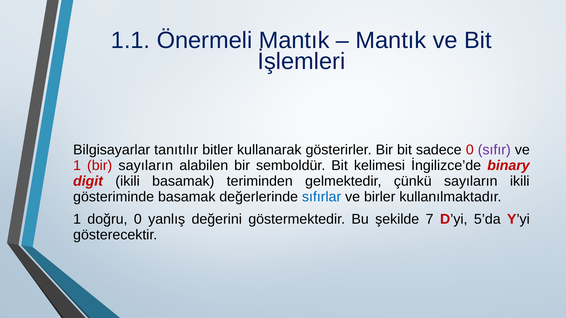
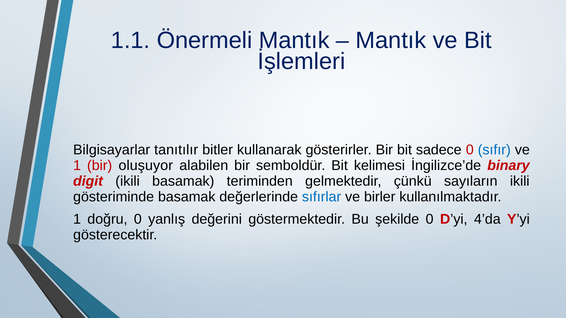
sıfır colour: purple -> blue
bir sayıların: sayıların -> oluşuyor
şekilde 7: 7 -> 0
5’da: 5’da -> 4’da
